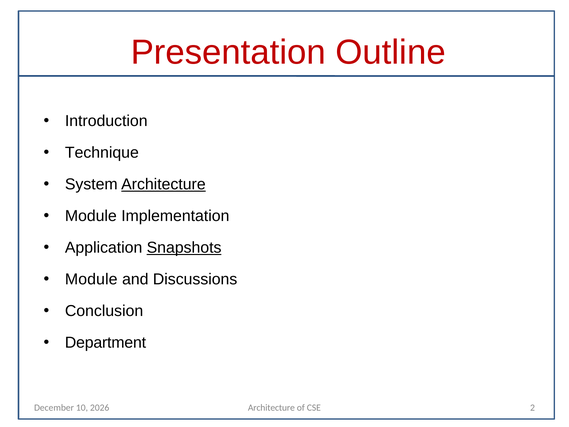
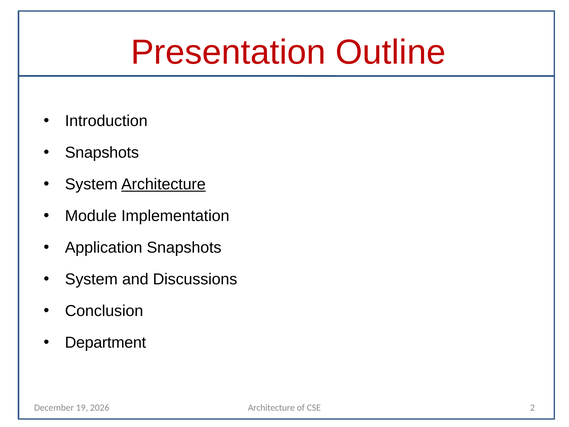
Technique at (102, 153): Technique -> Snapshots
Snapshots at (184, 248) underline: present -> none
Module at (91, 279): Module -> System
10: 10 -> 19
